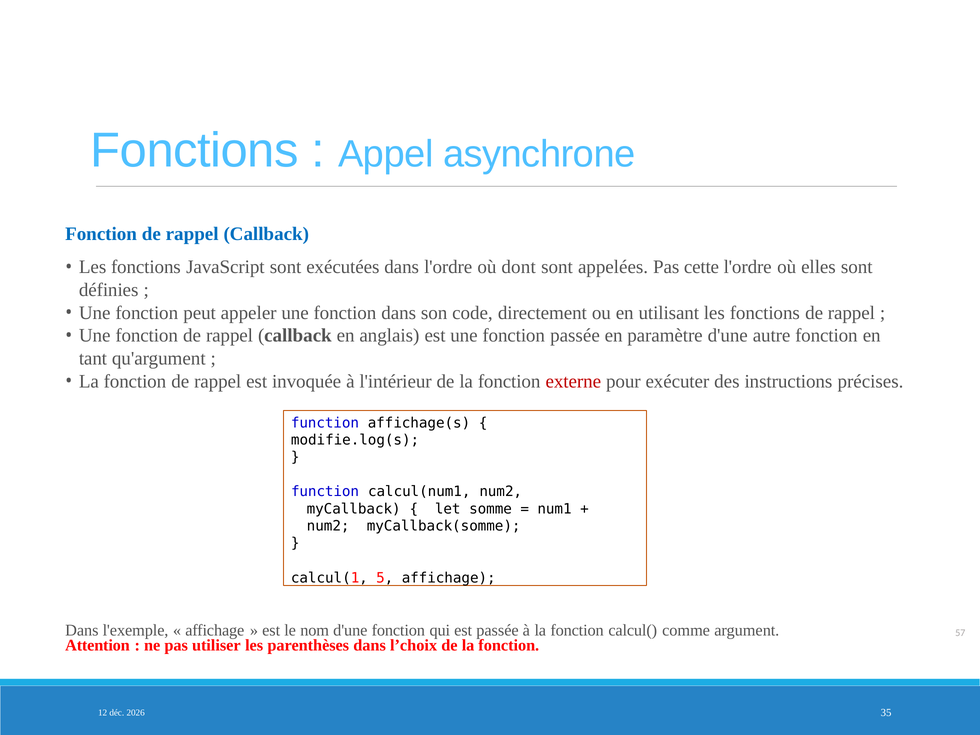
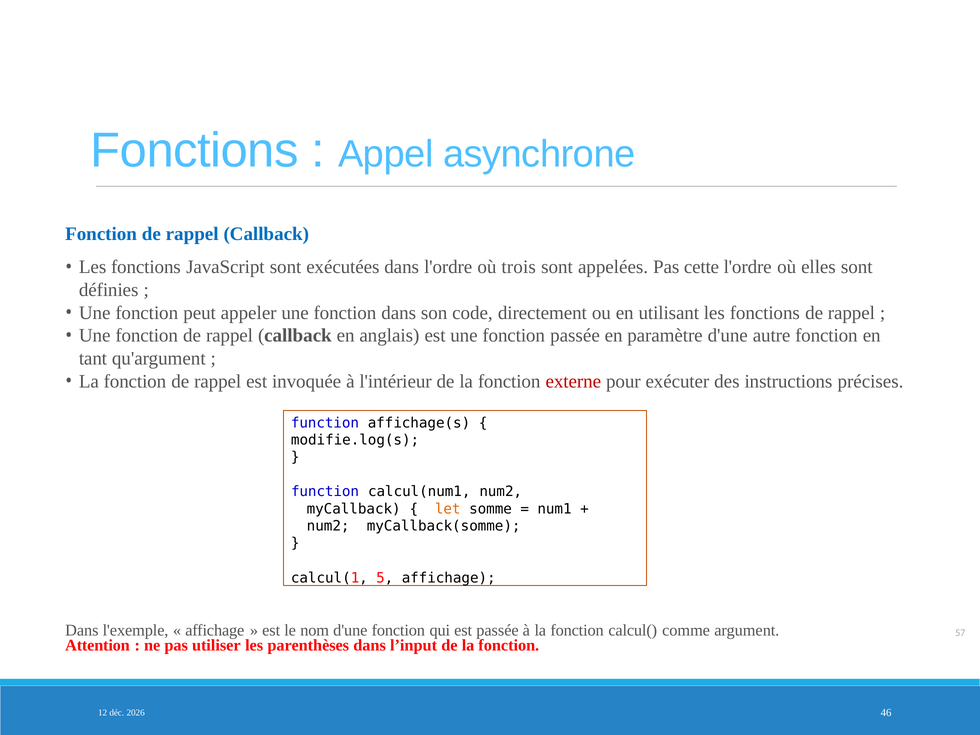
dont: dont -> trois
let colour: black -> orange
l’choix: l’choix -> l’input
35: 35 -> 46
